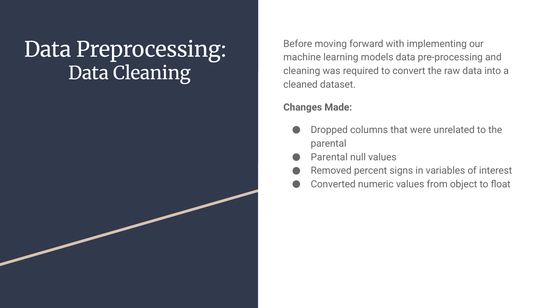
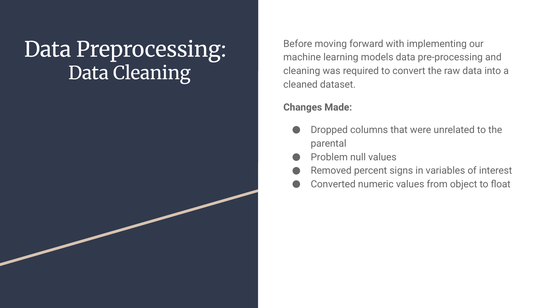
Parental at (329, 157): Parental -> Problem
